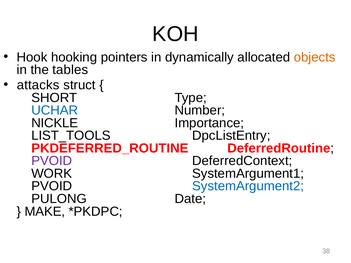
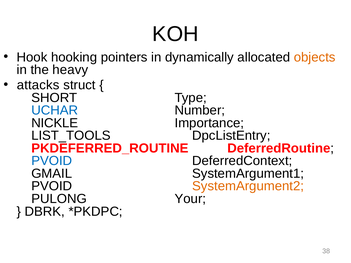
tables: tables -> heavy
PVOID at (52, 161) colour: purple -> blue
WORK: WORK -> GMAIL
SystemArgument2 colour: blue -> orange
Date: Date -> Your
MAKE: MAKE -> DBRK
